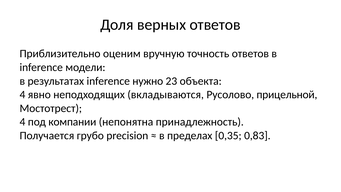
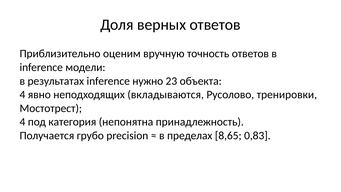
прицельной: прицельной -> тренировки
компании: компании -> категория
0,35: 0,35 -> 8,65
